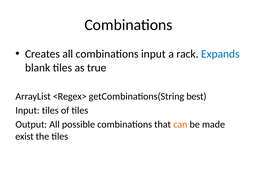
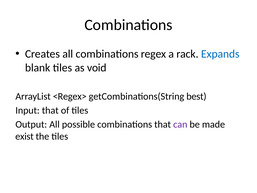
combinations input: input -> regex
true: true -> void
Input tiles: tiles -> that
can colour: orange -> purple
